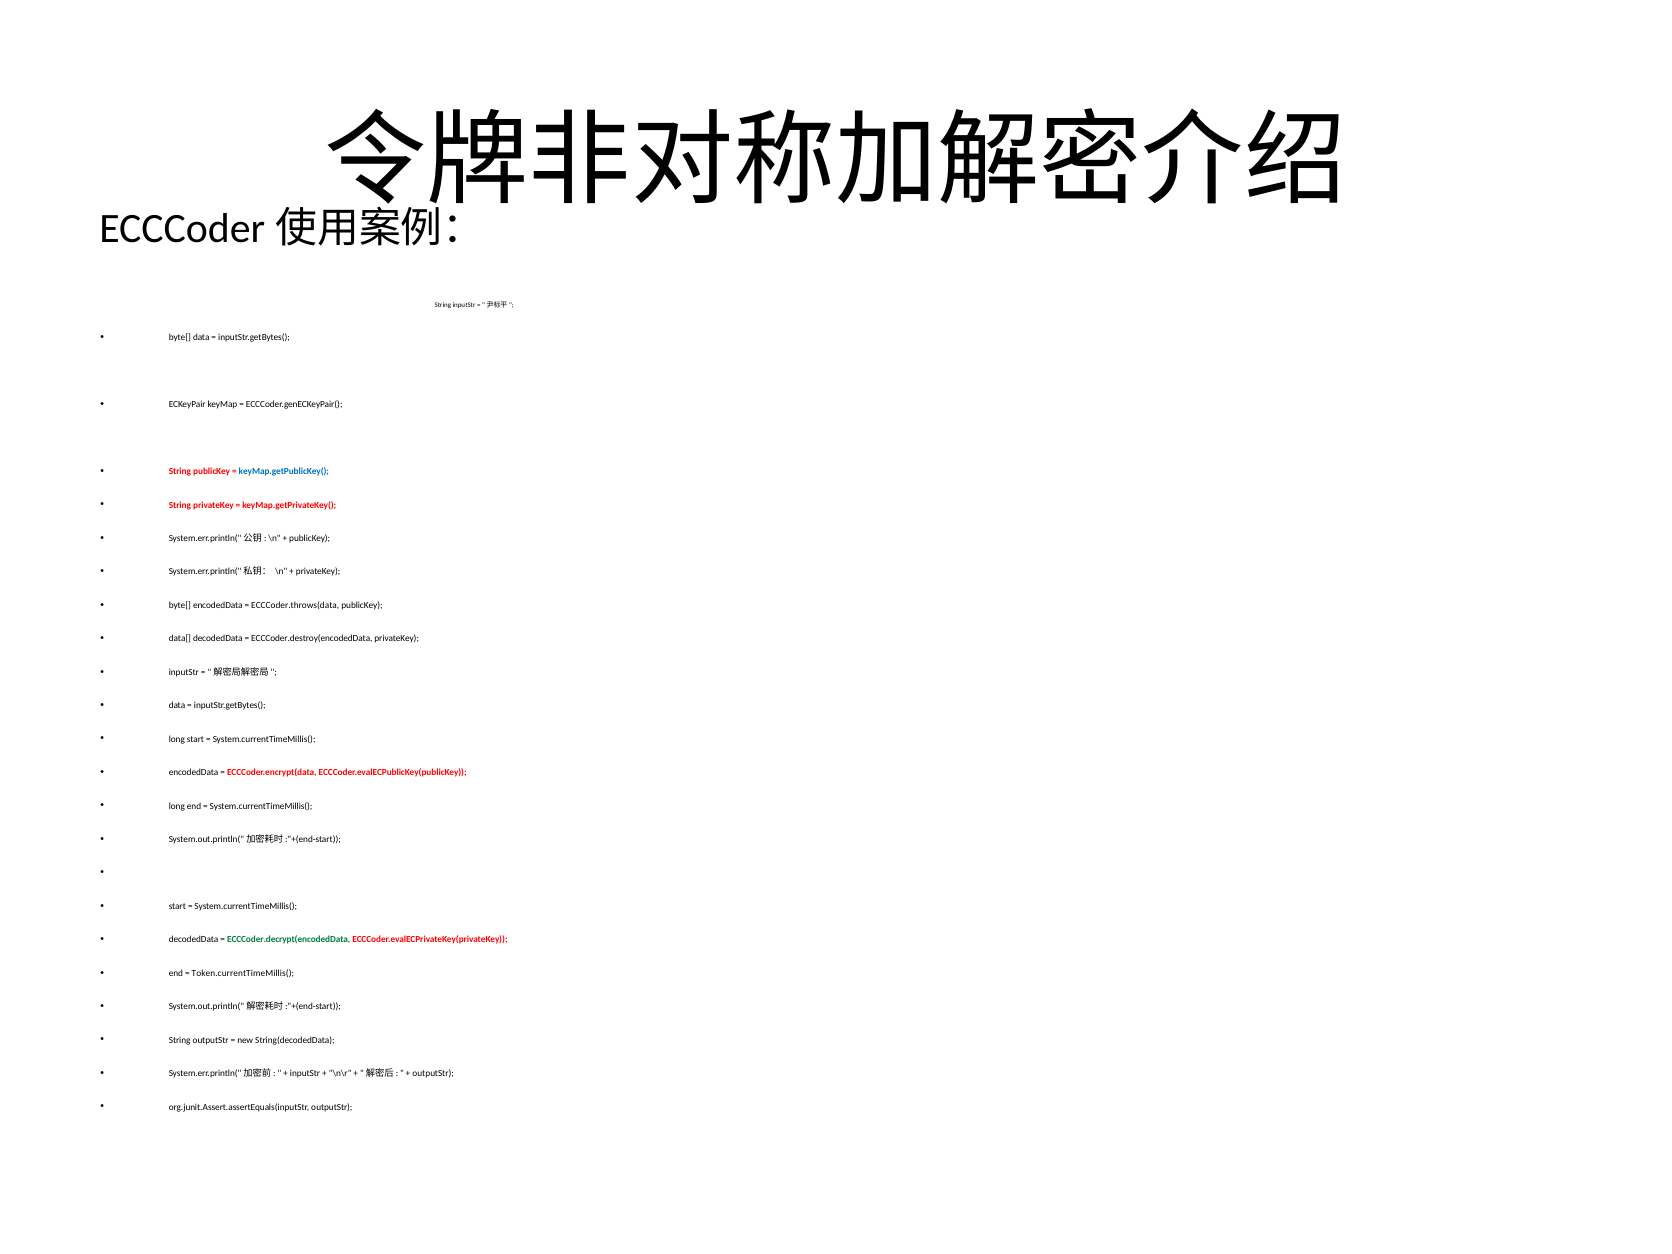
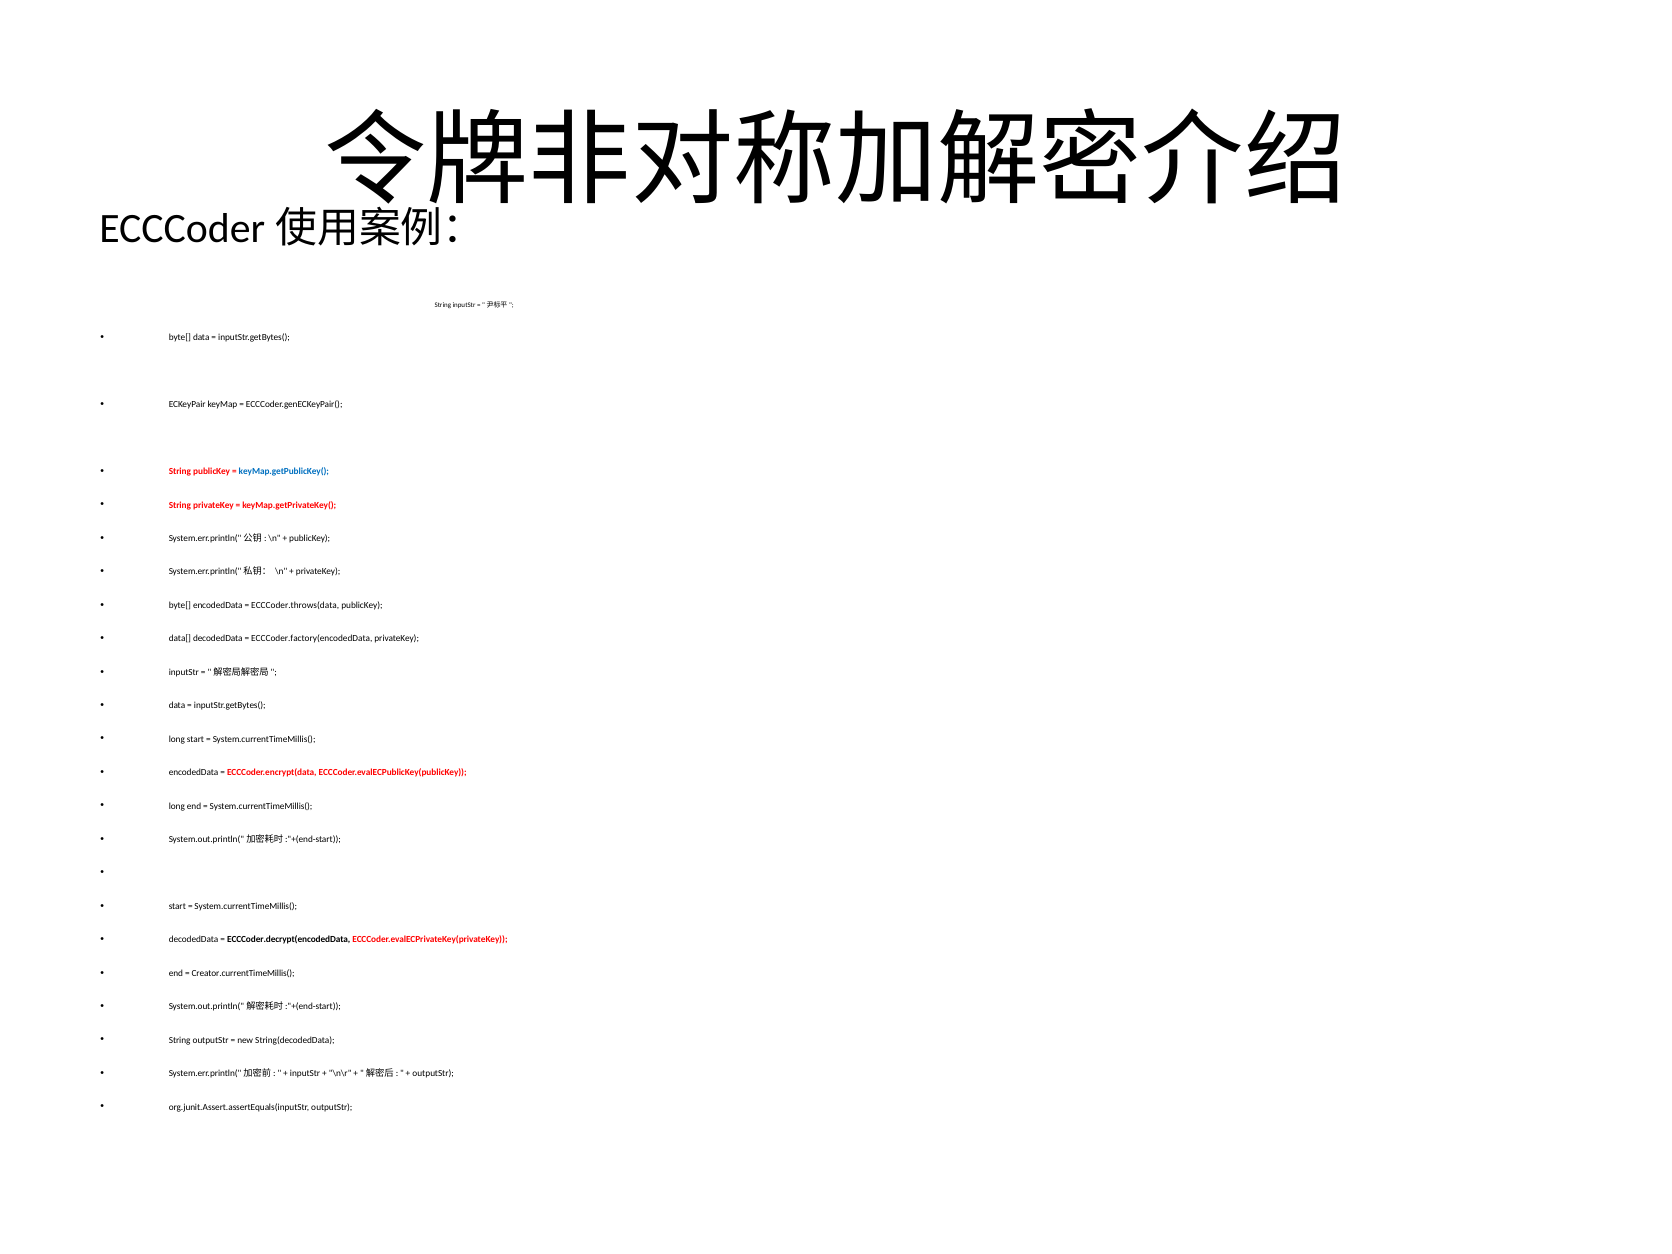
ECCCoder.destroy(encodedData: ECCCoder.destroy(encodedData -> ECCCoder.factory(encodedData
ECCCoder.decrypt(encodedData colour: green -> black
Token.currentTimeMillis(: Token.currentTimeMillis( -> Creator.currentTimeMillis(
